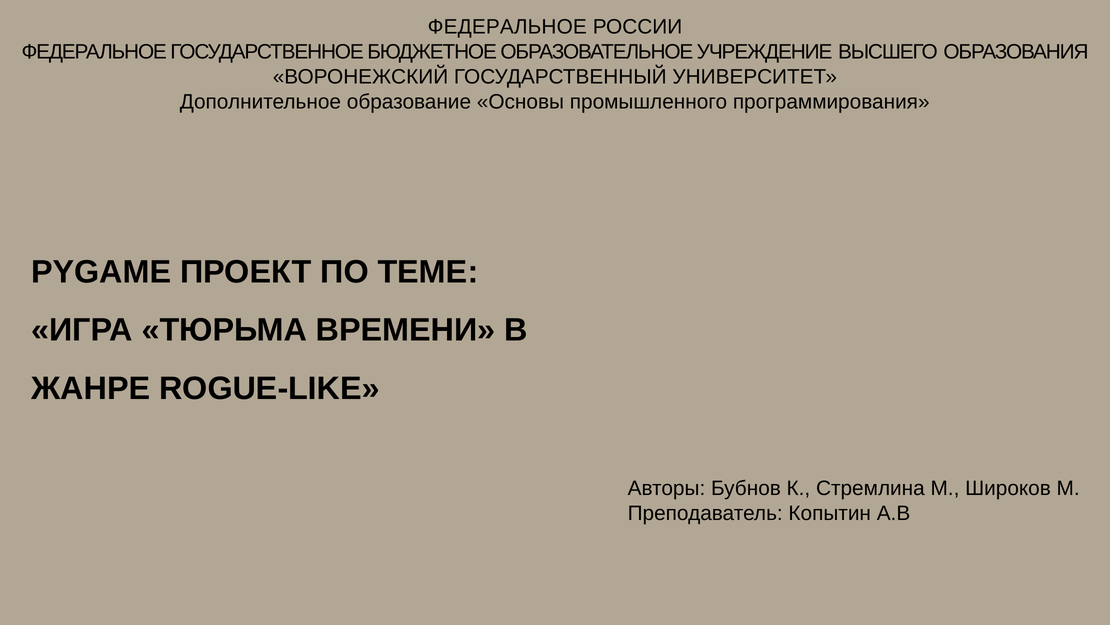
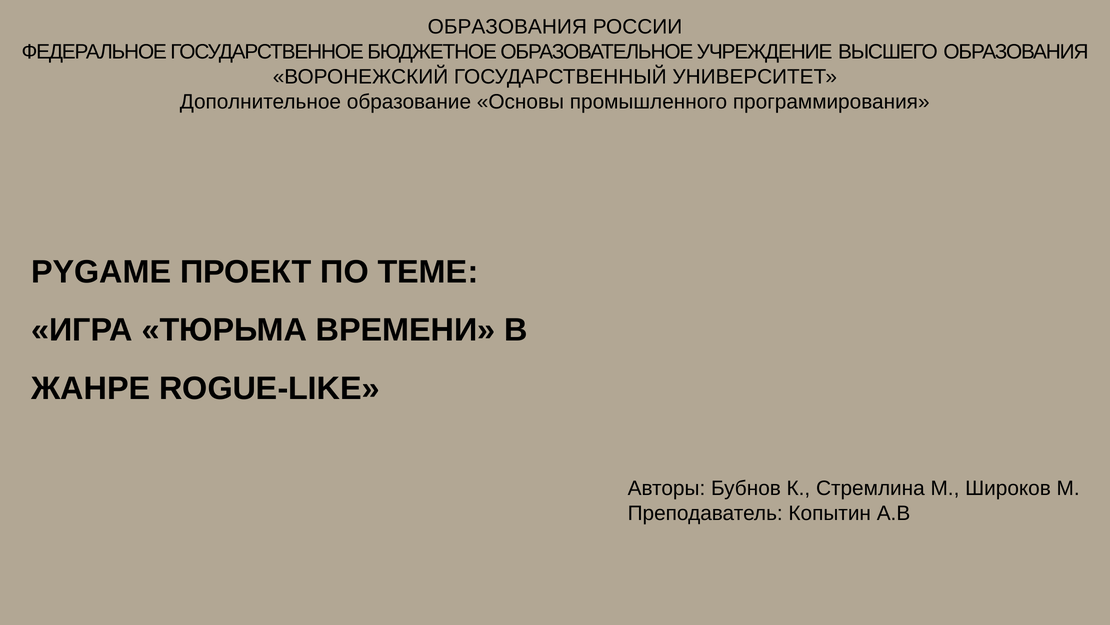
ФЕДЕРАЛЬНОЕ at (507, 27): ФЕДЕРАЛЬНОЕ -> ОБРАЗОВАНИЯ
